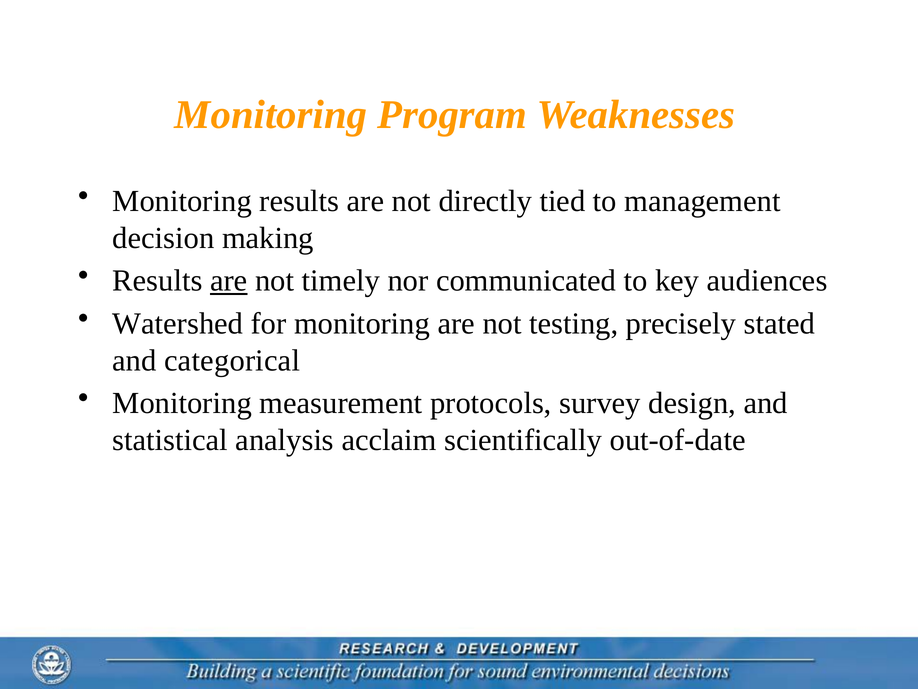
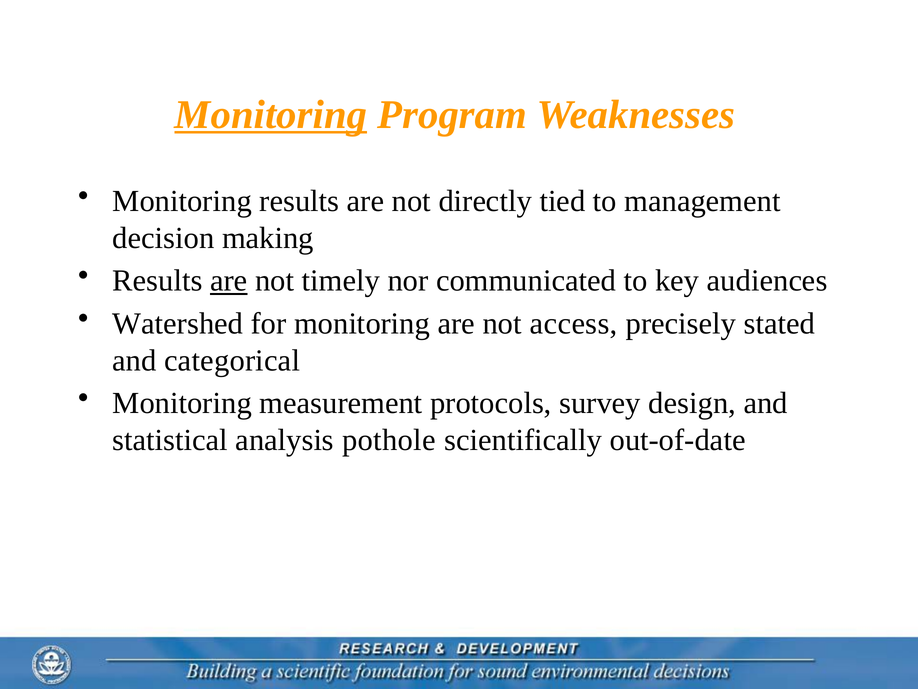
Monitoring at (271, 115) underline: none -> present
testing: testing -> access
acclaim: acclaim -> pothole
